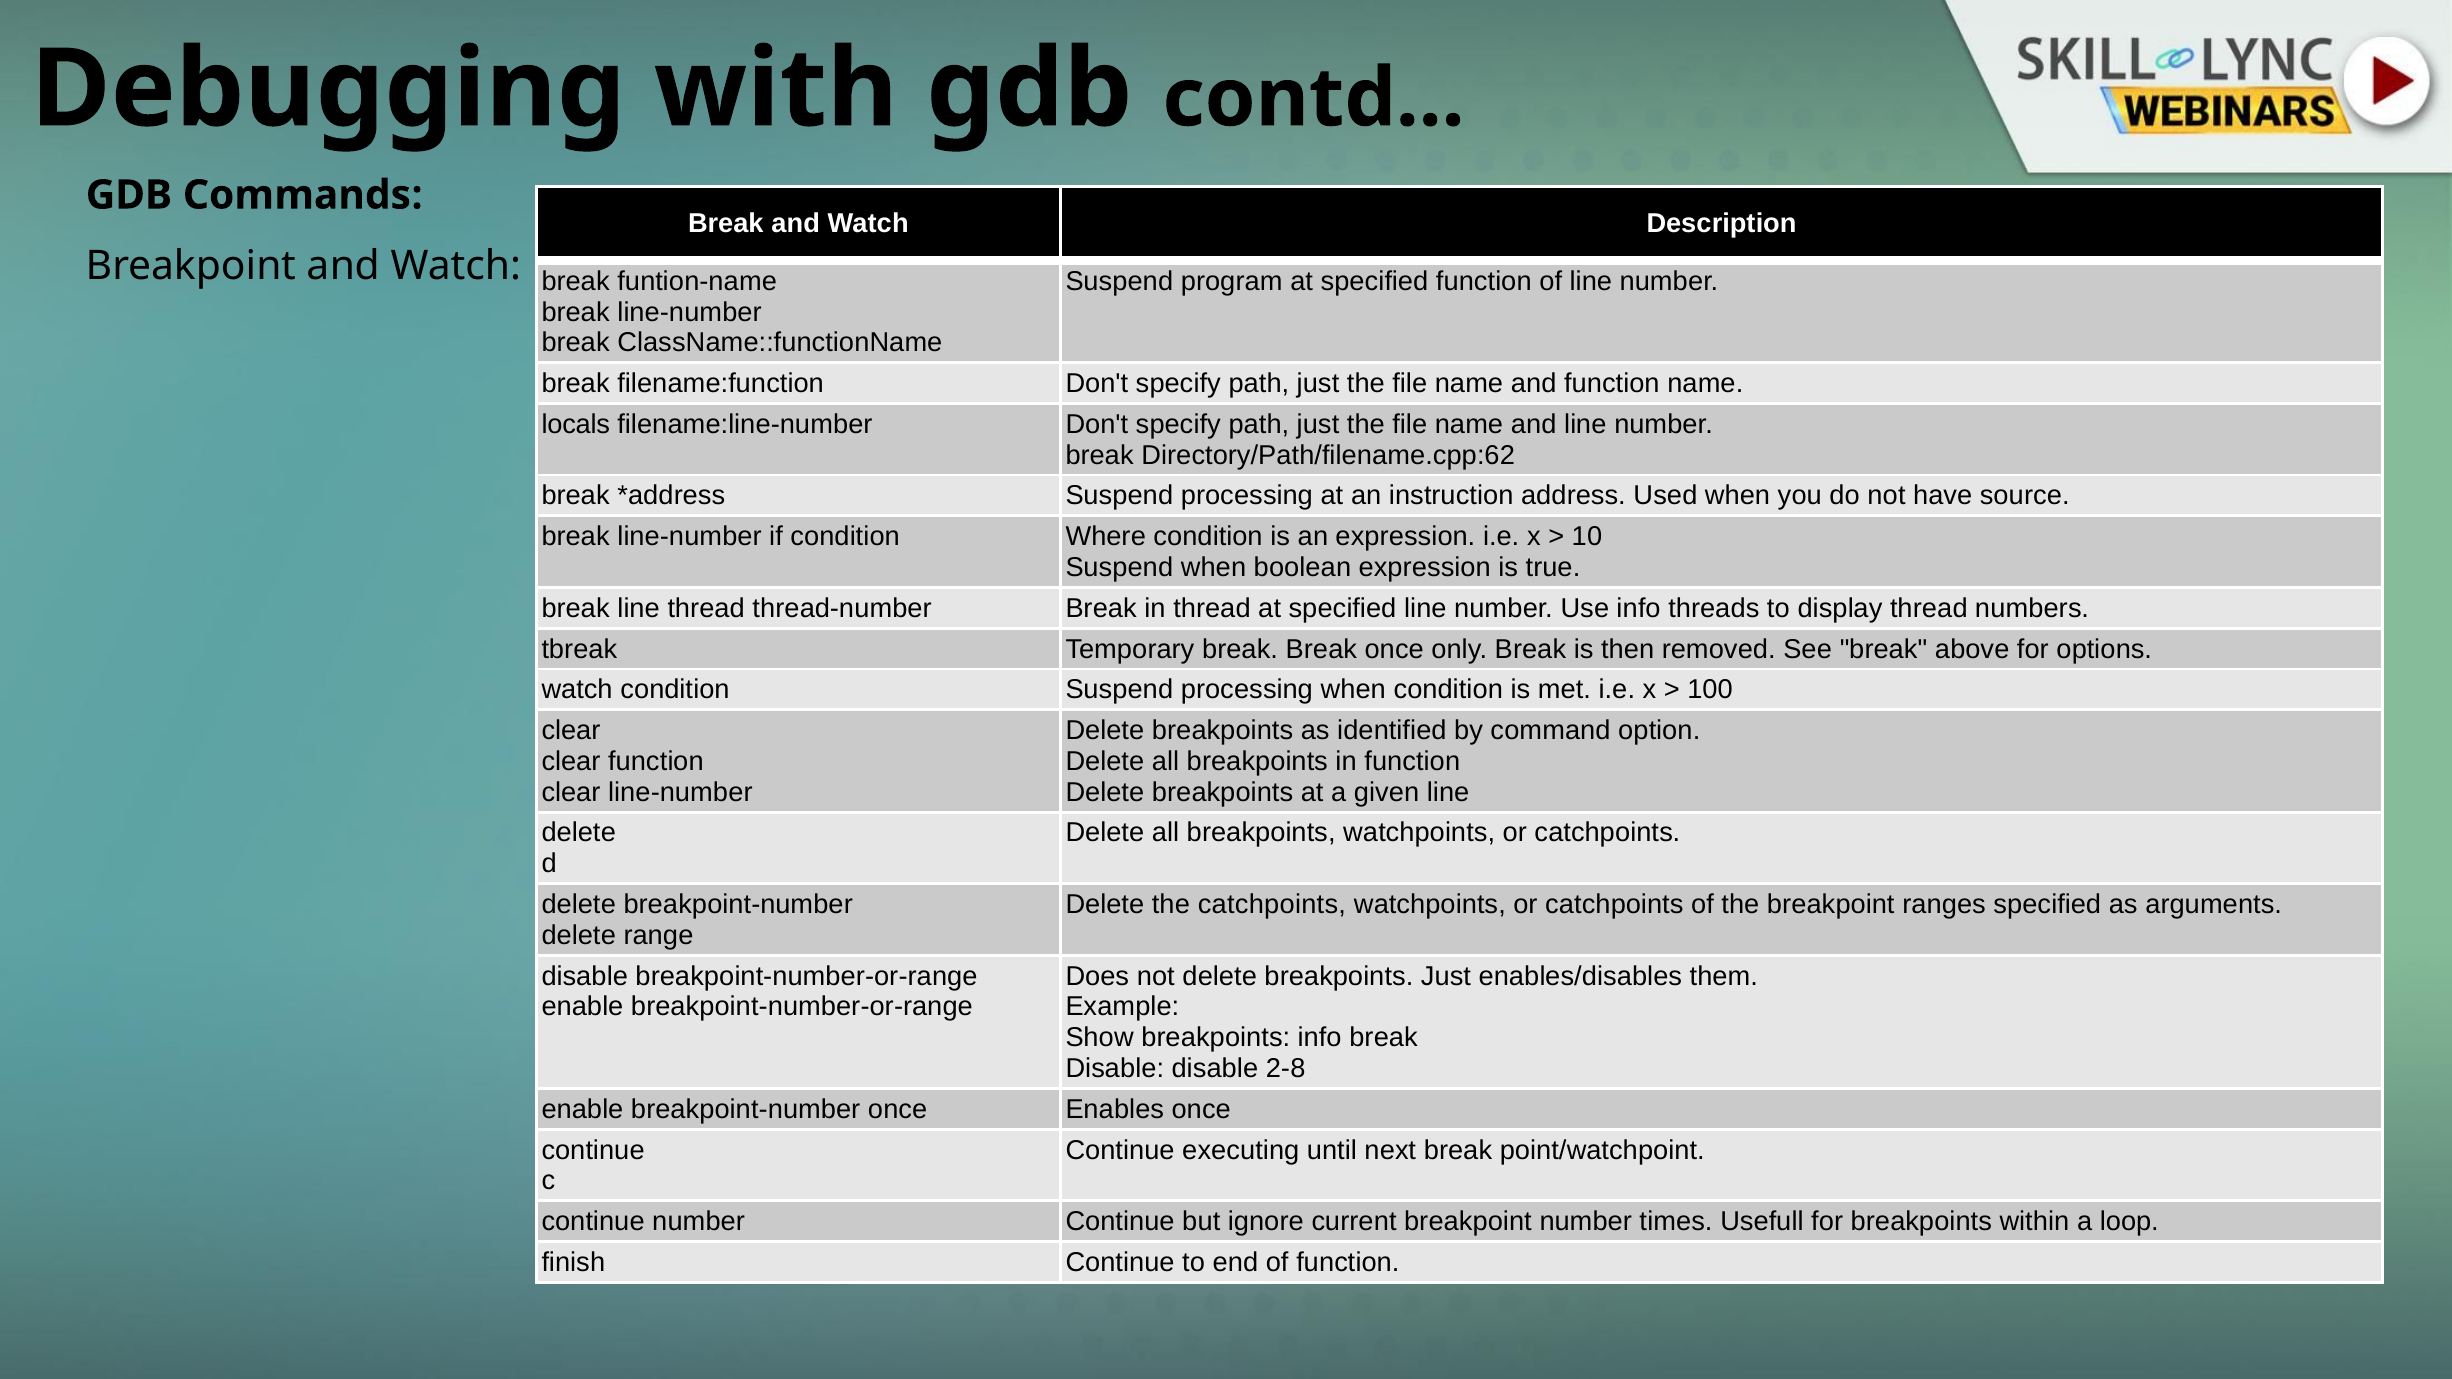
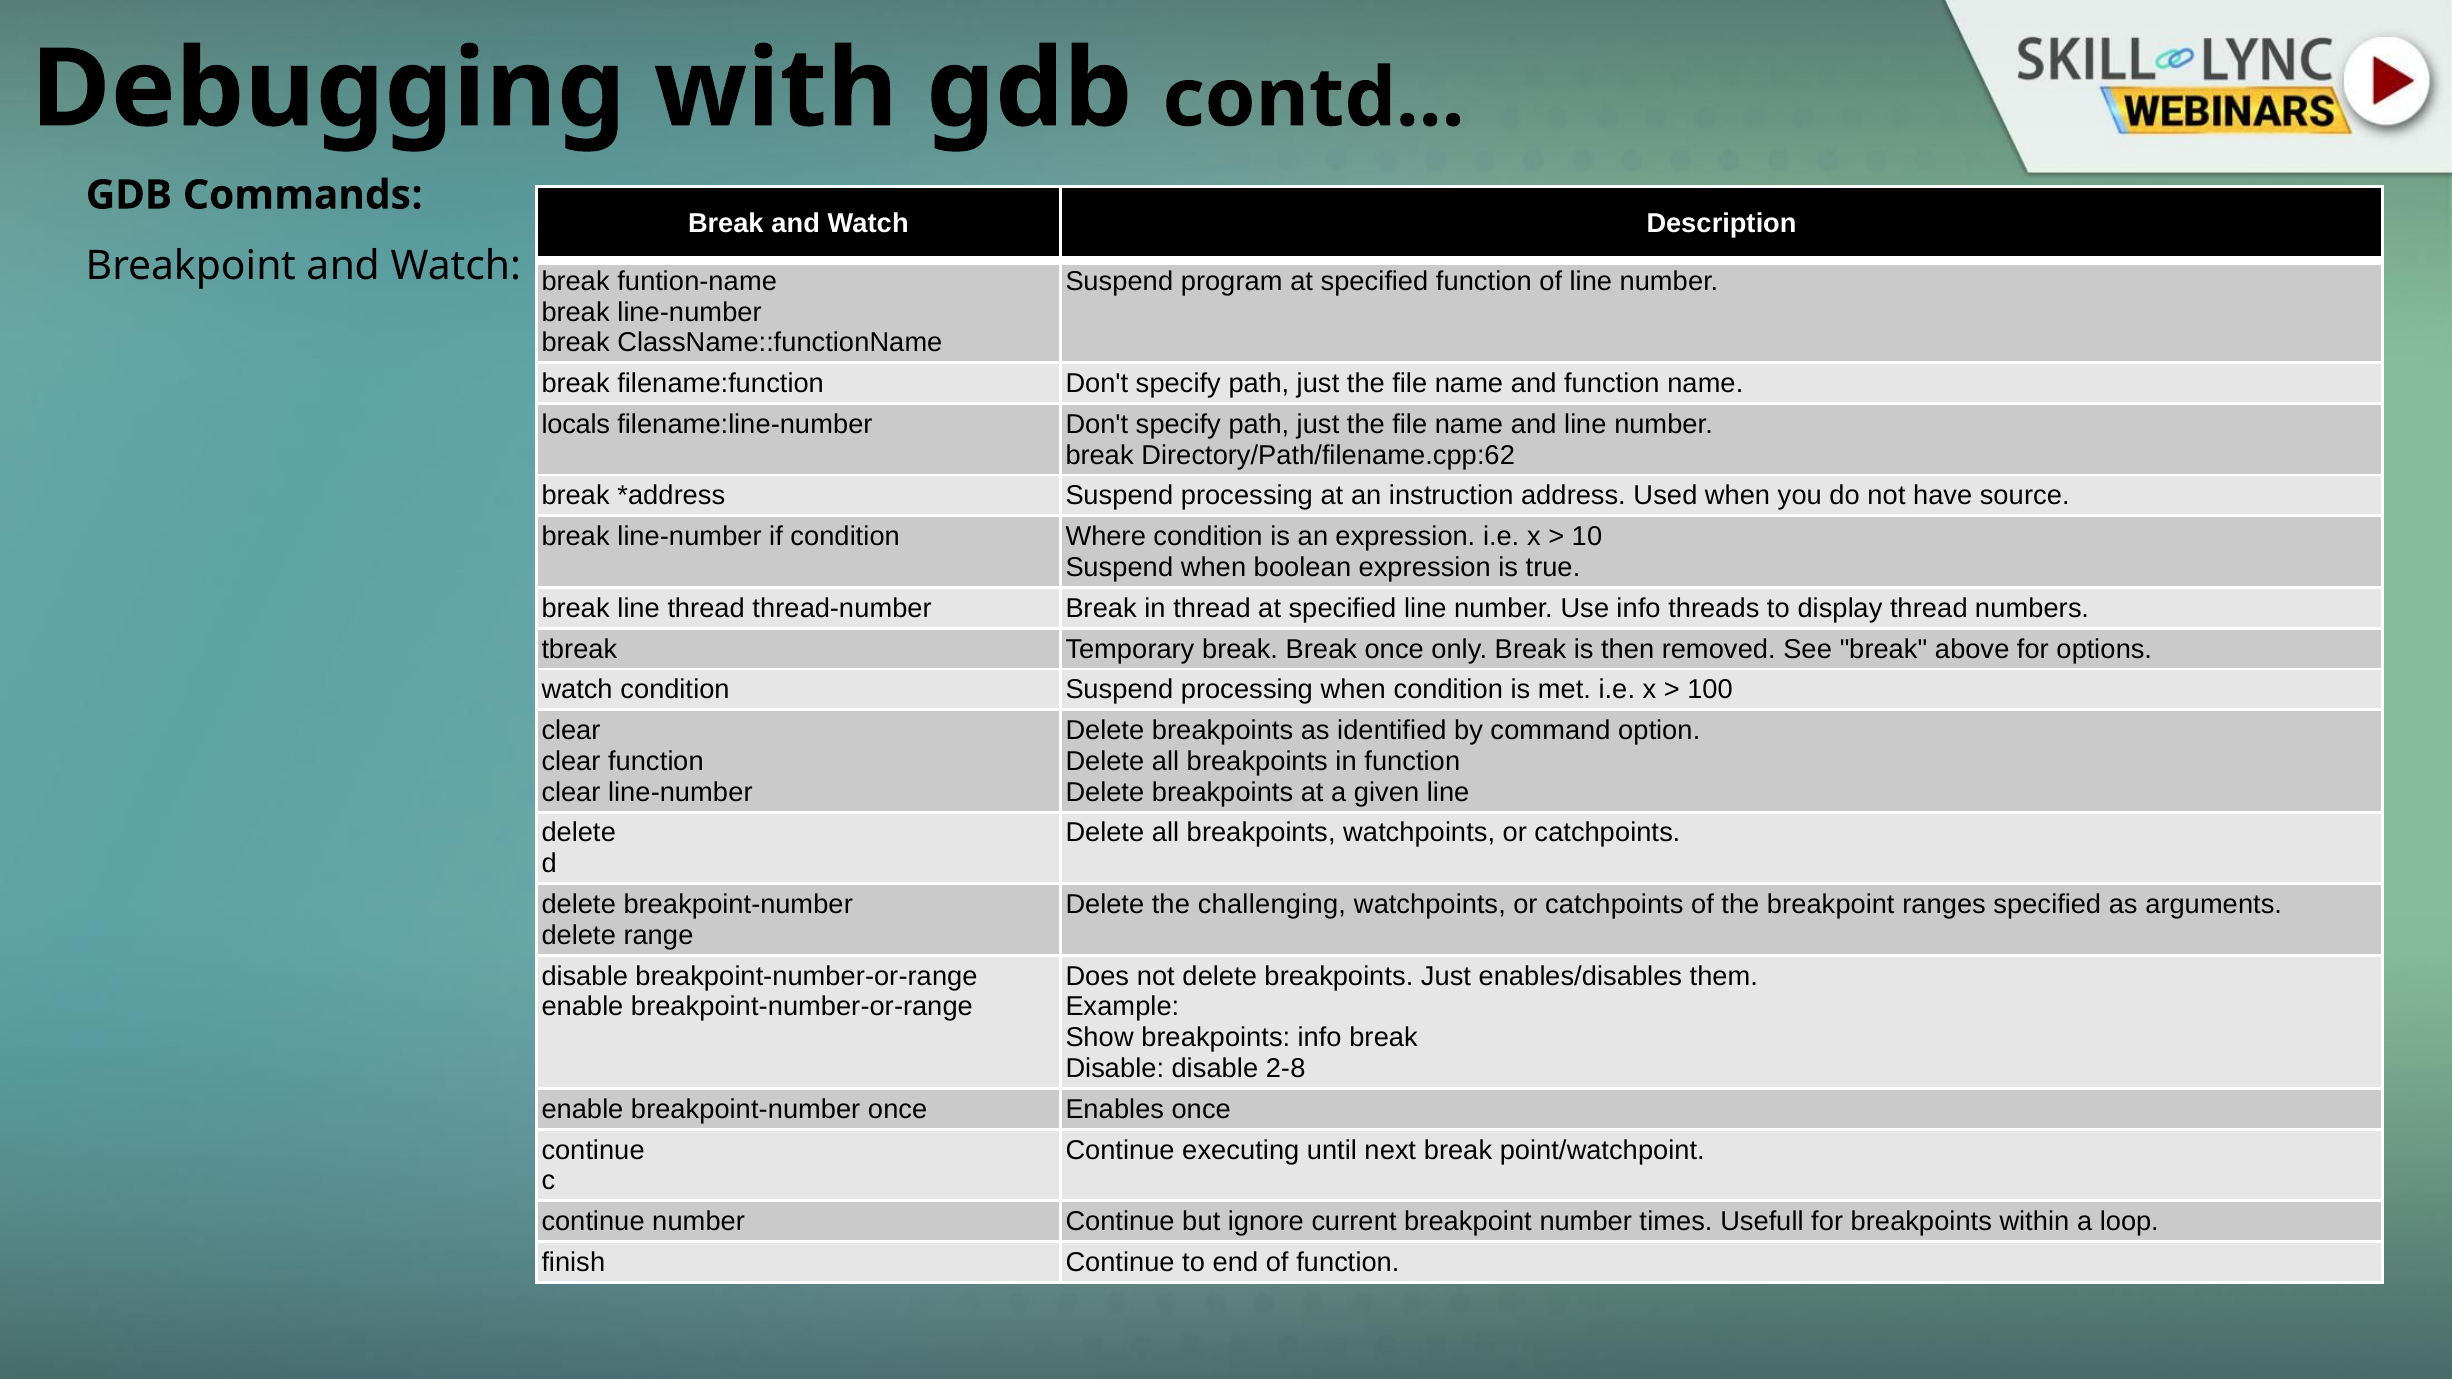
the catchpoints: catchpoints -> challenging
